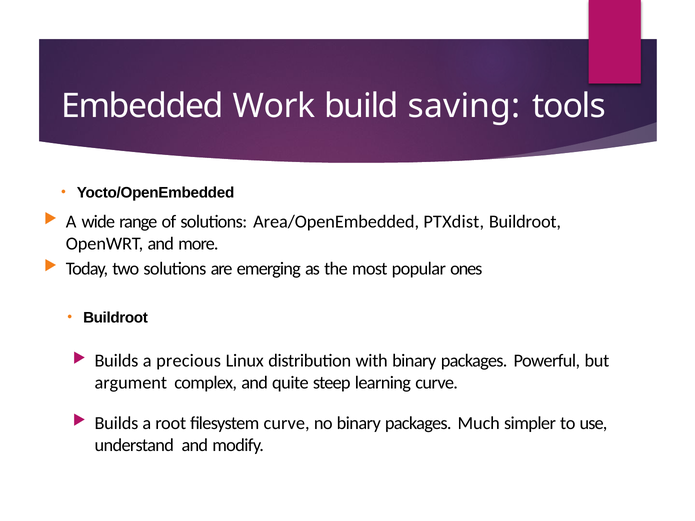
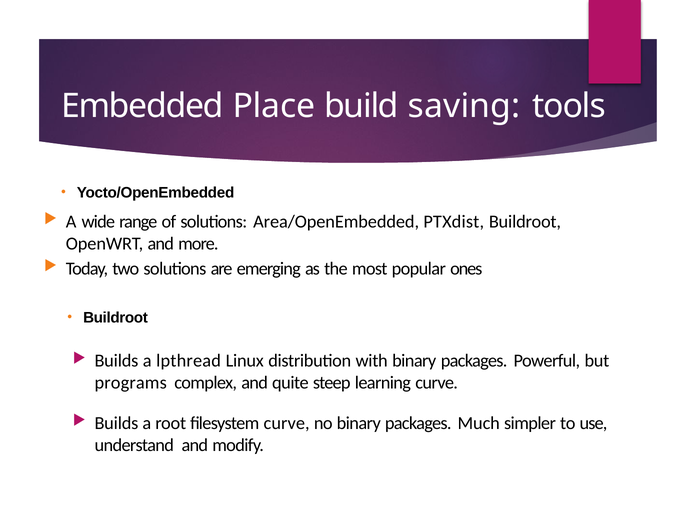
Work: Work -> Place
precious: precious -> lpthread
argument: argument -> programs
